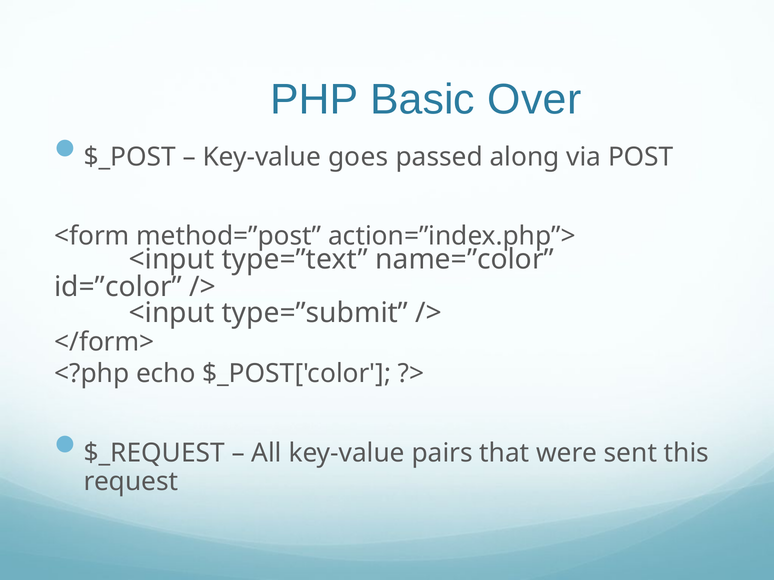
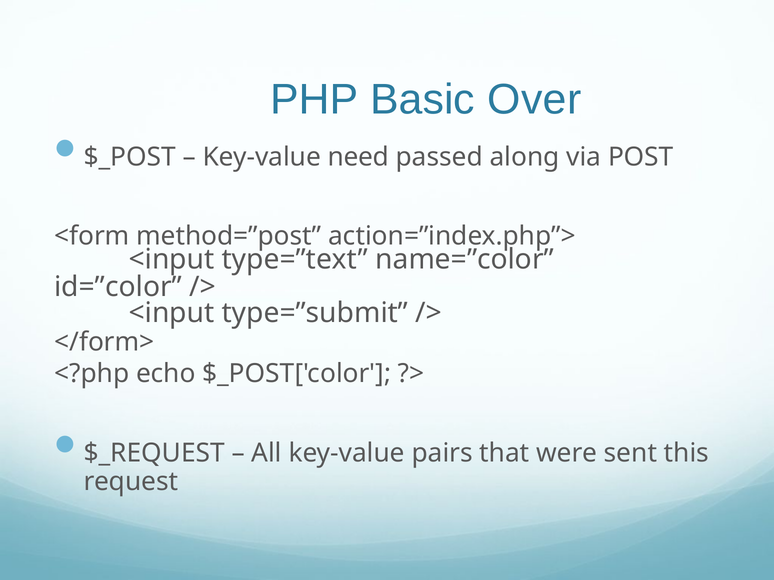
goes: goes -> need
